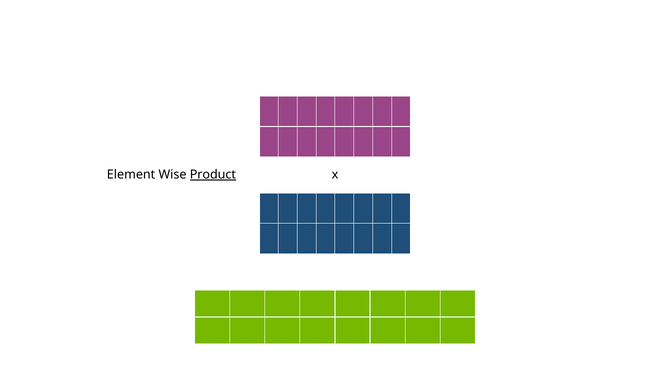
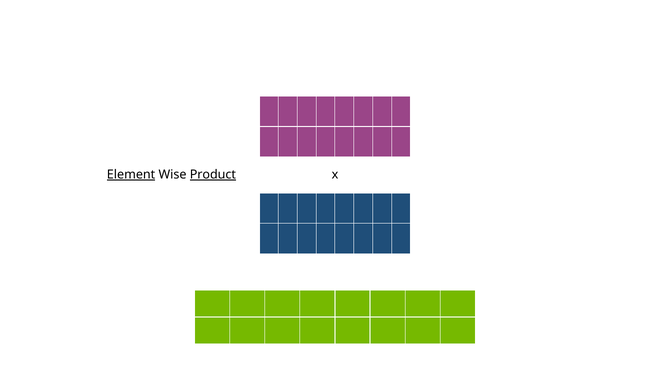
Element underline: none -> present
